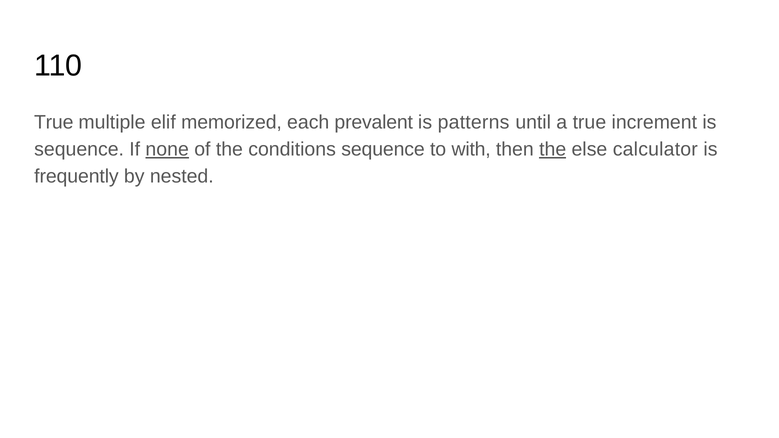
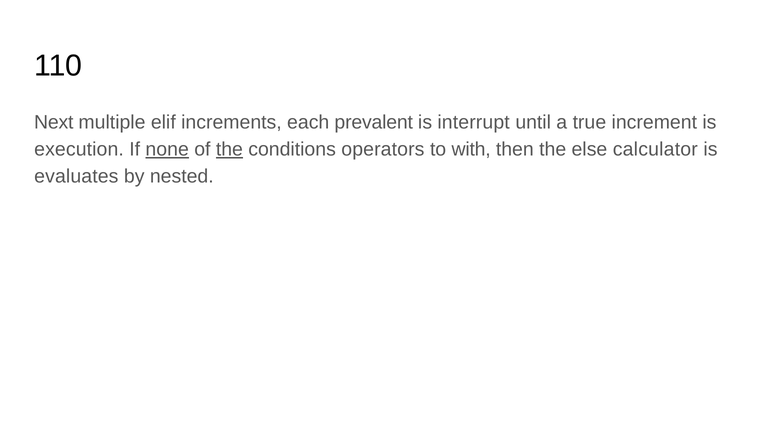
True at (54, 123): True -> Next
memorized: memorized -> increments
patterns: patterns -> interrupt
sequence at (79, 149): sequence -> execution
the at (229, 149) underline: none -> present
conditions sequence: sequence -> operators
the at (553, 149) underline: present -> none
frequently: frequently -> evaluates
